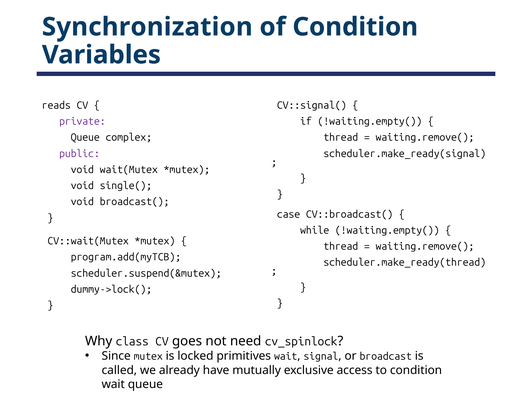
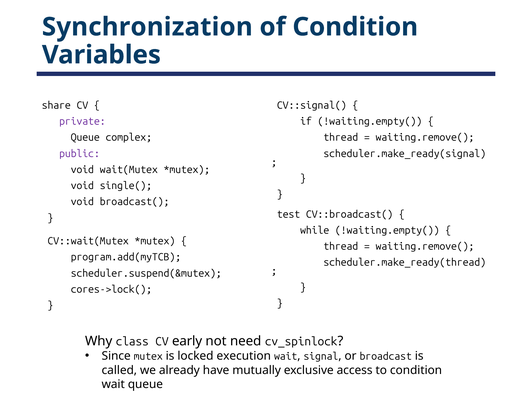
reads: reads -> share
case: case -> test
dummy->lock(: dummy->lock( -> cores->lock(
goes: goes -> early
primitives: primitives -> execution
